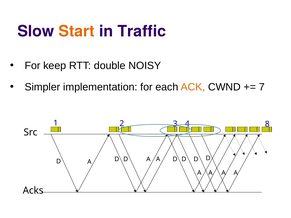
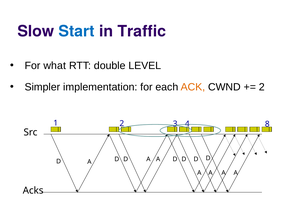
Start colour: orange -> blue
keep: keep -> what
NOISY: NOISY -> LEVEL
7 at (262, 87): 7 -> 2
